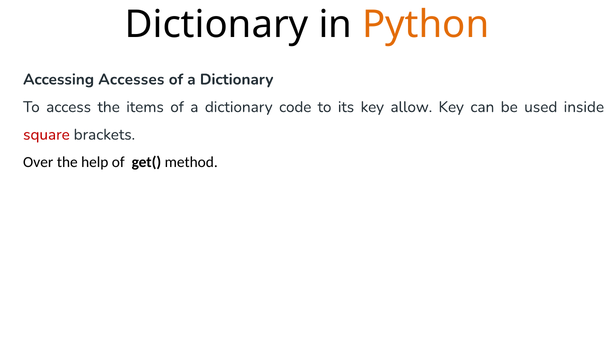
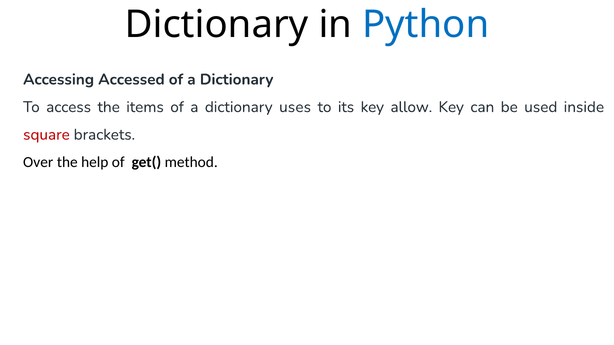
Python colour: orange -> blue
Accesses: Accesses -> Accessed
code: code -> uses
